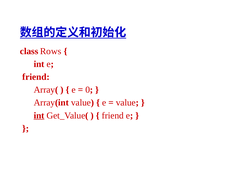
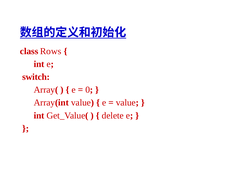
friend at (36, 77): friend -> switch
int at (39, 115) underline: present -> none
friend at (113, 115): friend -> delete
